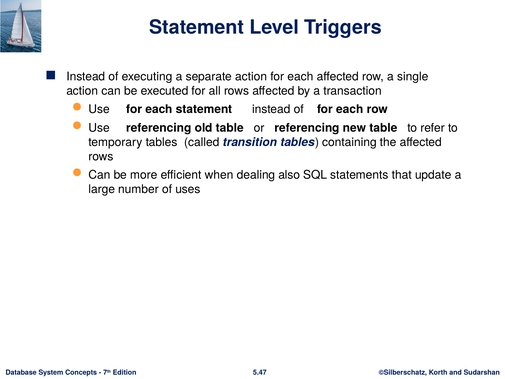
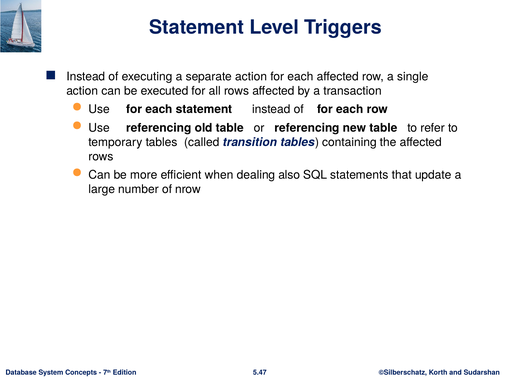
uses: uses -> nrow
